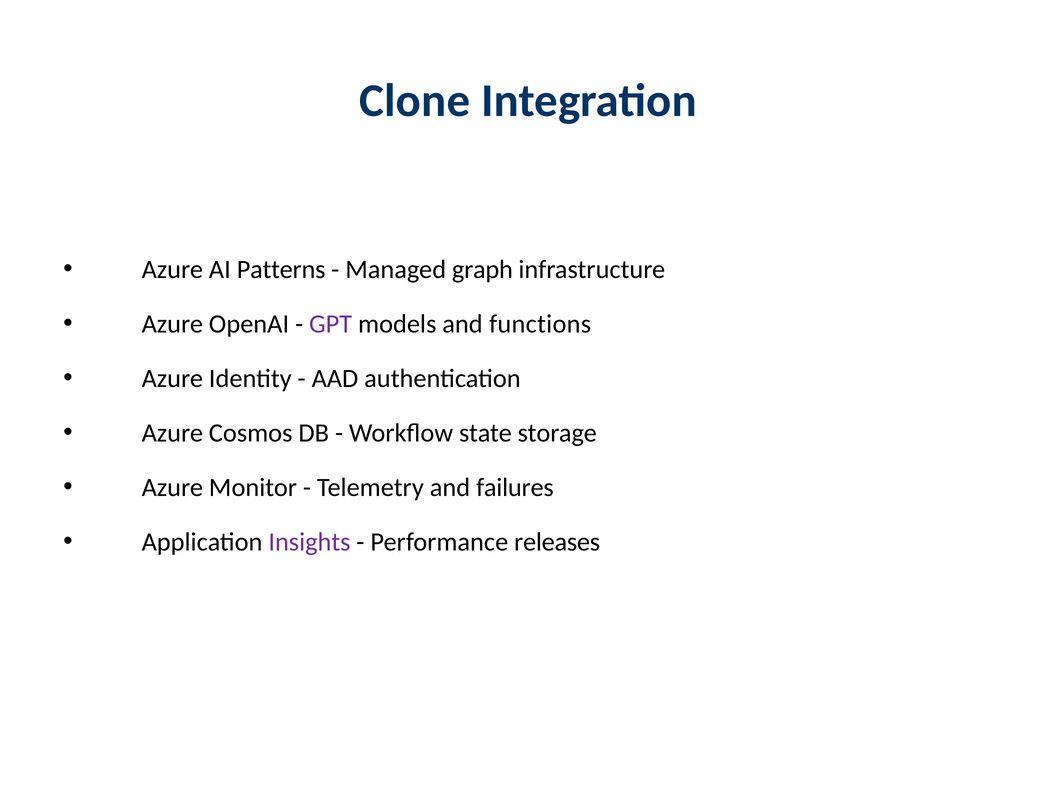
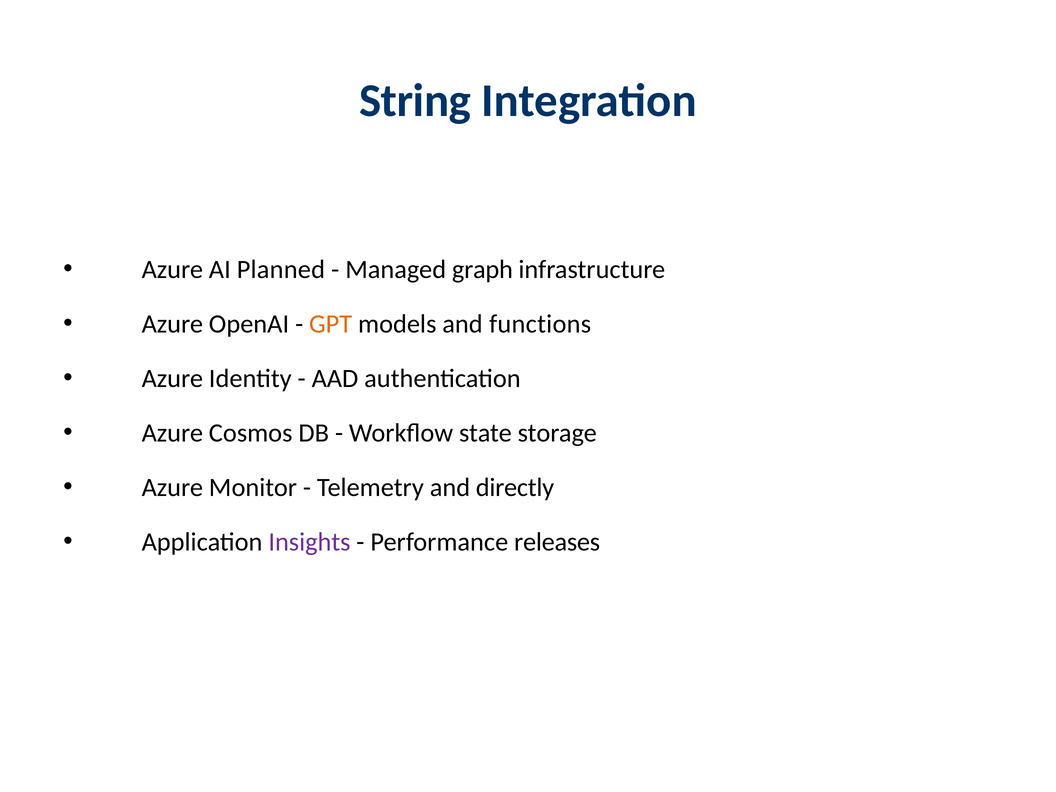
Clone: Clone -> String
Patterns: Patterns -> Planned
GPT colour: purple -> orange
failures: failures -> directly
